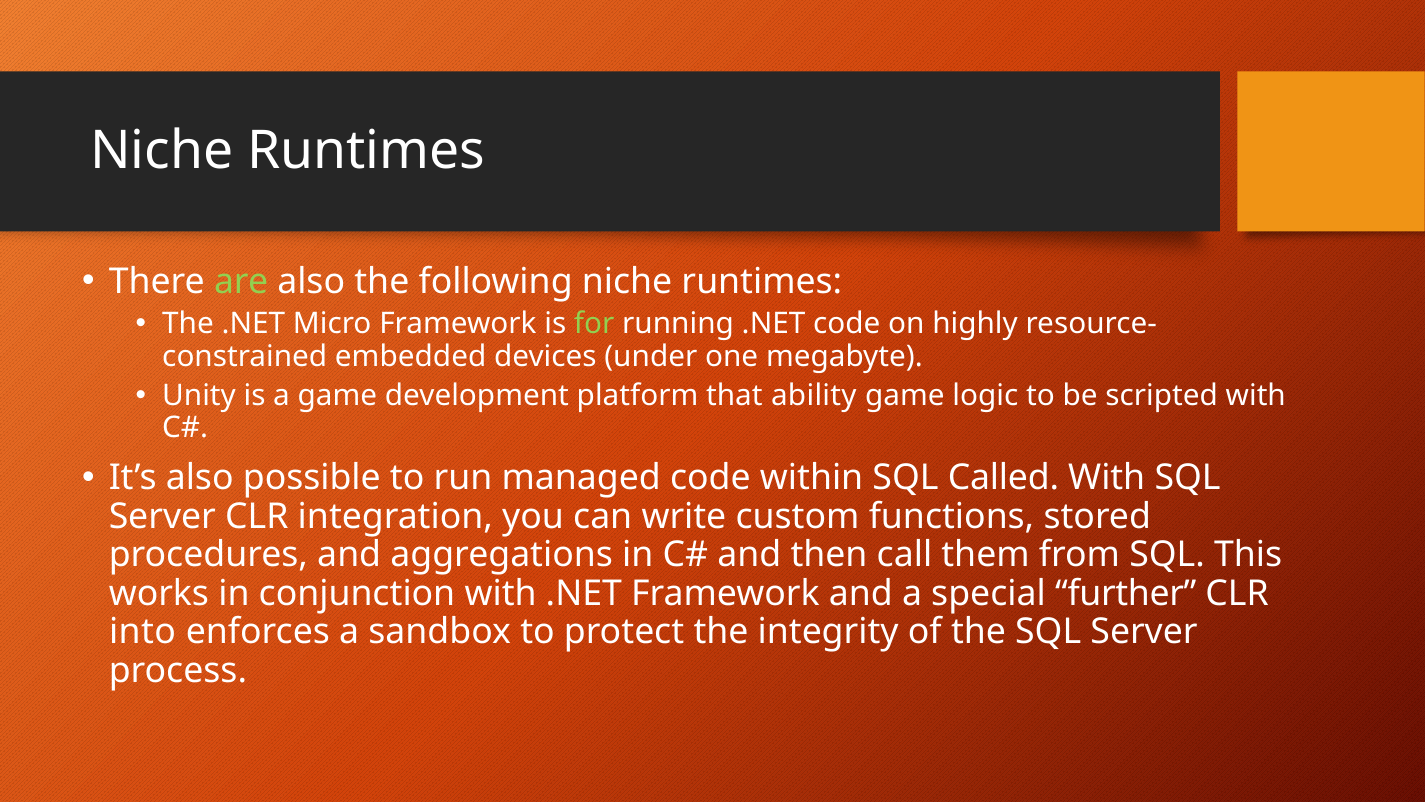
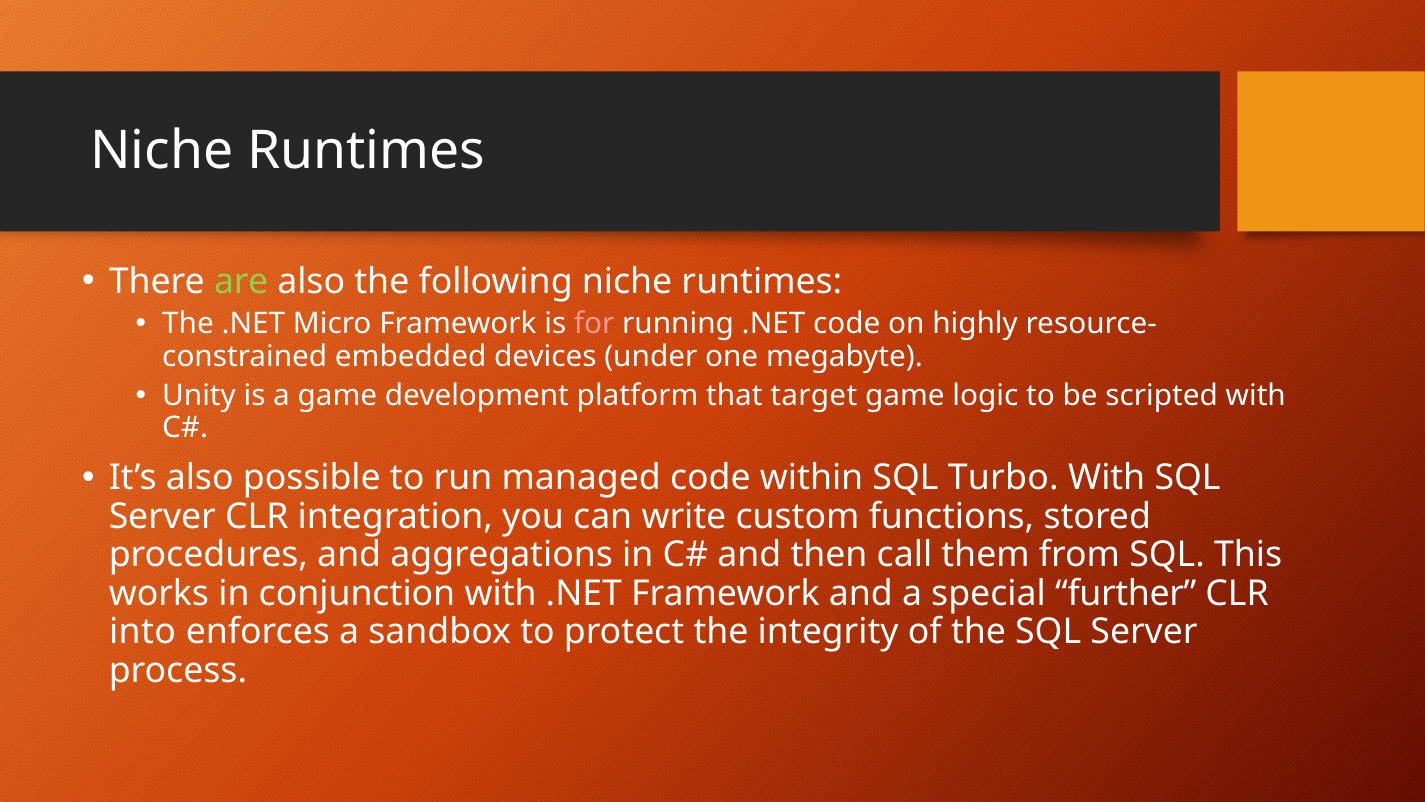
for colour: light green -> pink
ability: ability -> target
Called: Called -> Turbo
